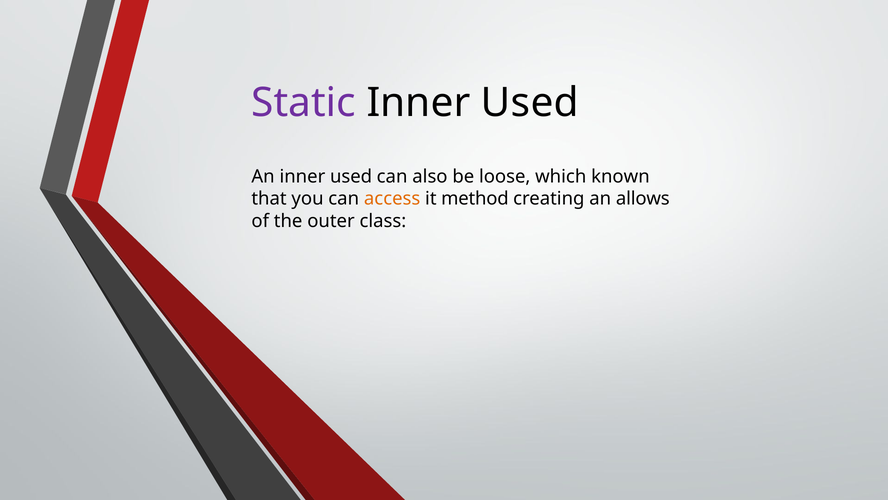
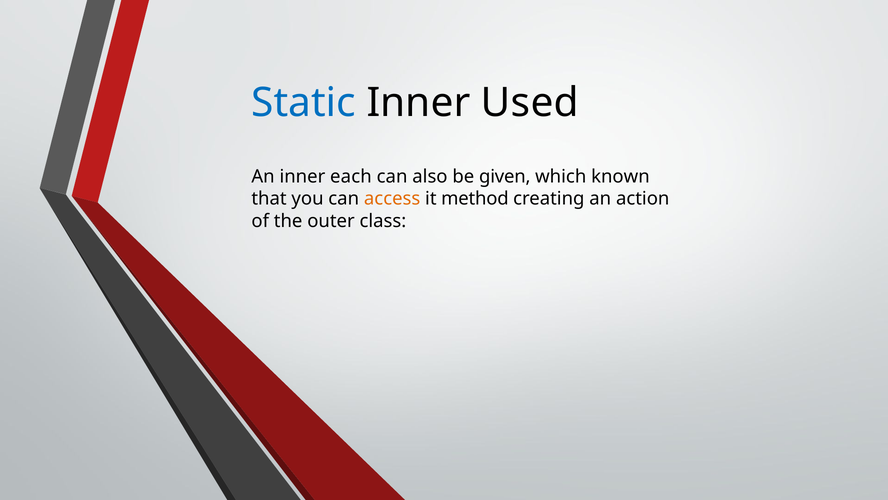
Static colour: purple -> blue
An inner used: used -> each
loose: loose -> given
allows: allows -> action
